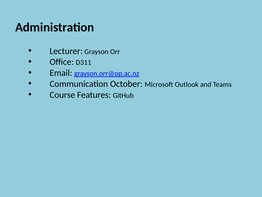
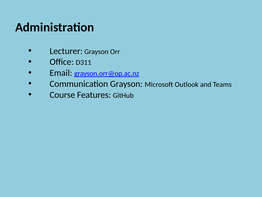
Communication October: October -> Grayson
